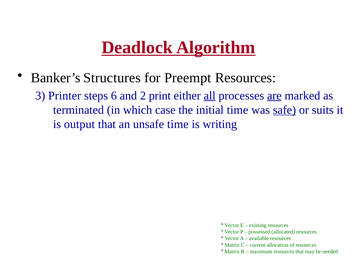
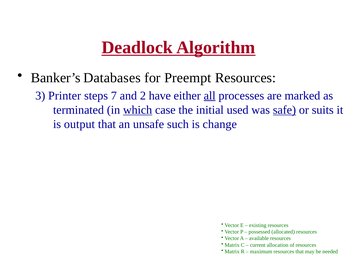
Structures: Structures -> Databases
6: 6 -> 7
print: print -> have
are underline: present -> none
which underline: none -> present
initial time: time -> used
unsafe time: time -> such
writing: writing -> change
